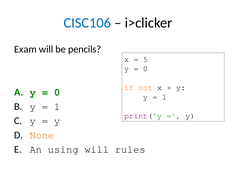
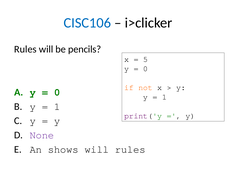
Exam at (25, 49): Exam -> Rules
None colour: orange -> purple
using: using -> shows
